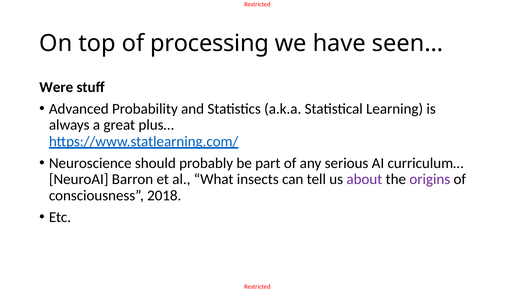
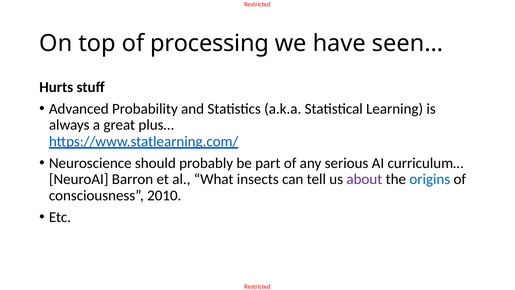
Were: Were -> Hurts
origins colour: purple -> blue
2018: 2018 -> 2010
